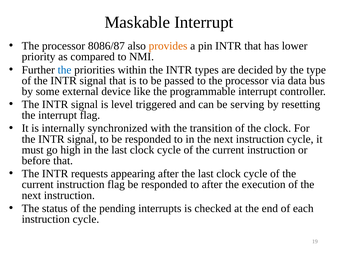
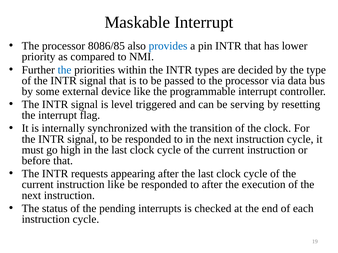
8086/87: 8086/87 -> 8086/85
provides colour: orange -> blue
instruction flag: flag -> like
